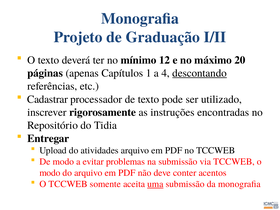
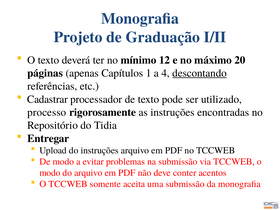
inscrever: inscrever -> processo
do atividades: atividades -> instruções
uma underline: present -> none
